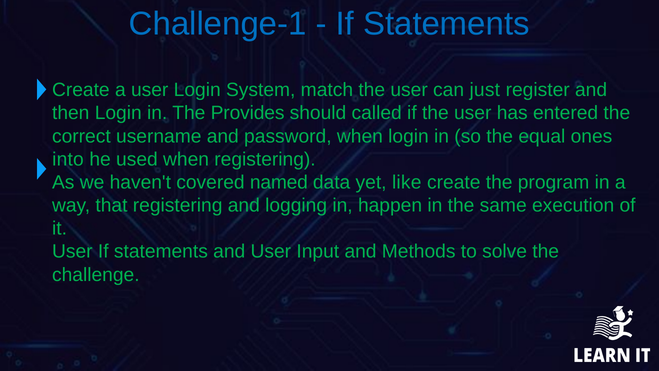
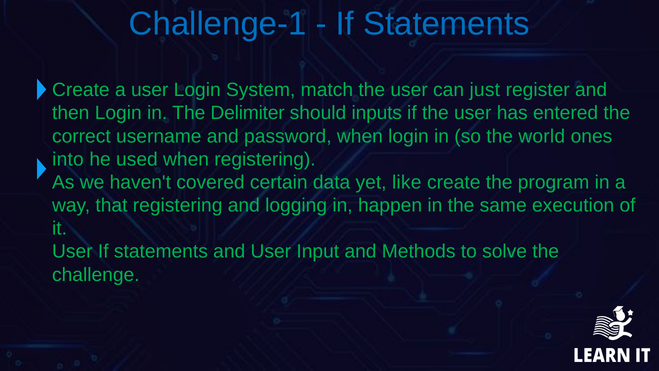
Provides: Provides -> Delimiter
called: called -> inputs
equal: equal -> world
named: named -> certain
